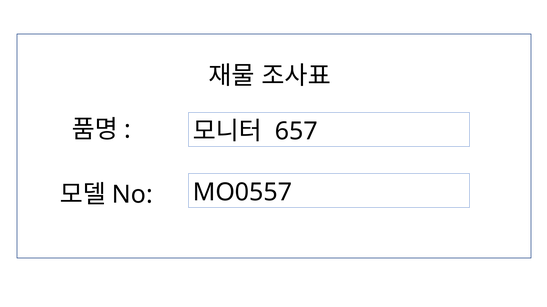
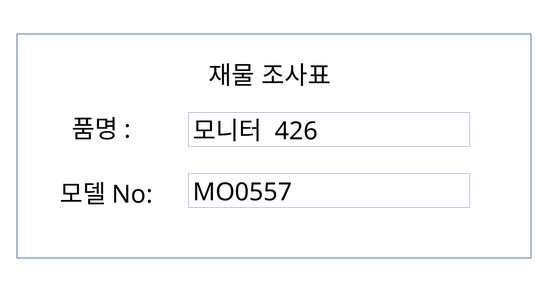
657: 657 -> 426
